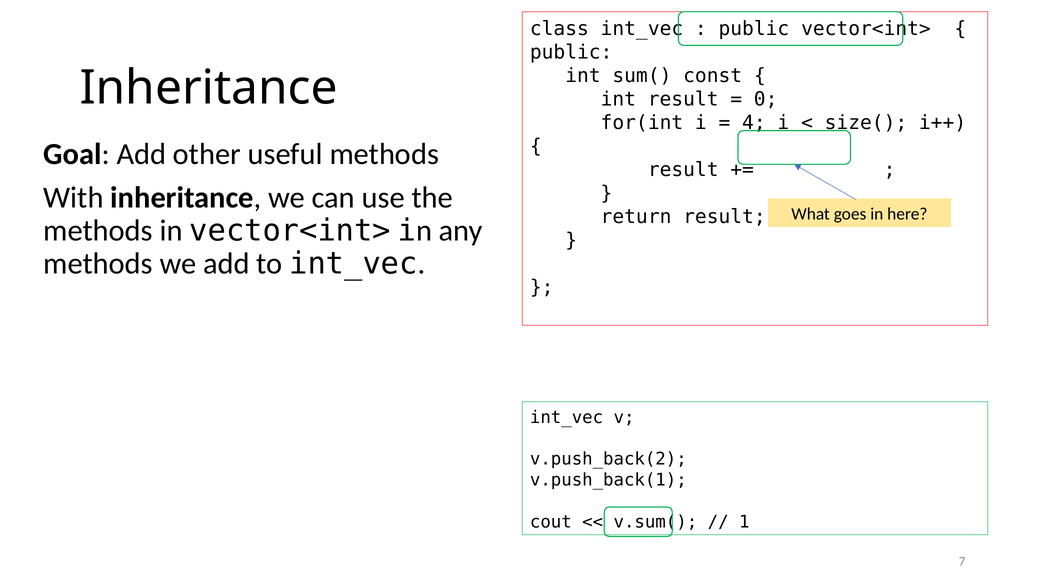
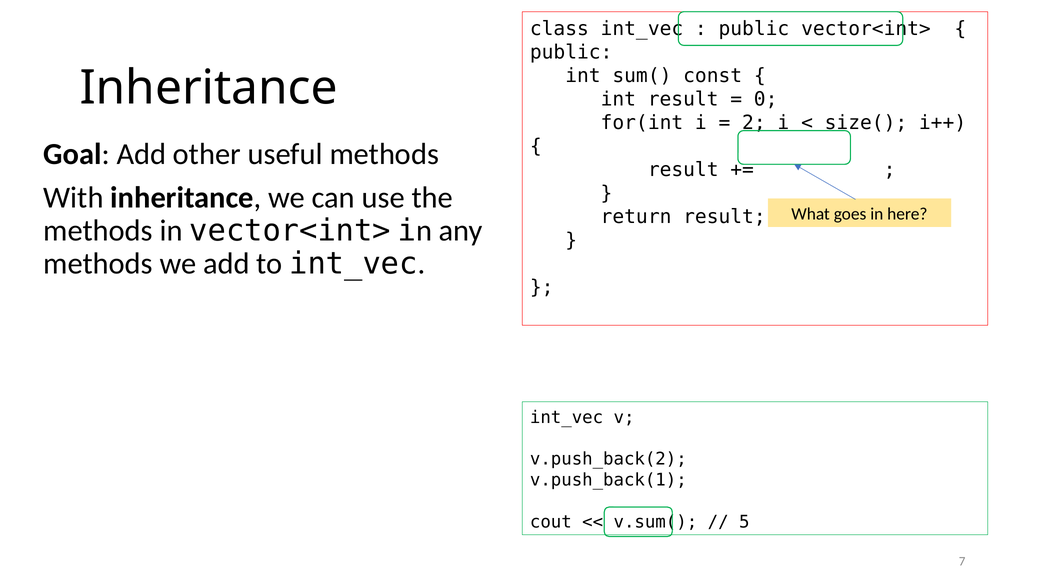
4: 4 -> 2
1: 1 -> 5
